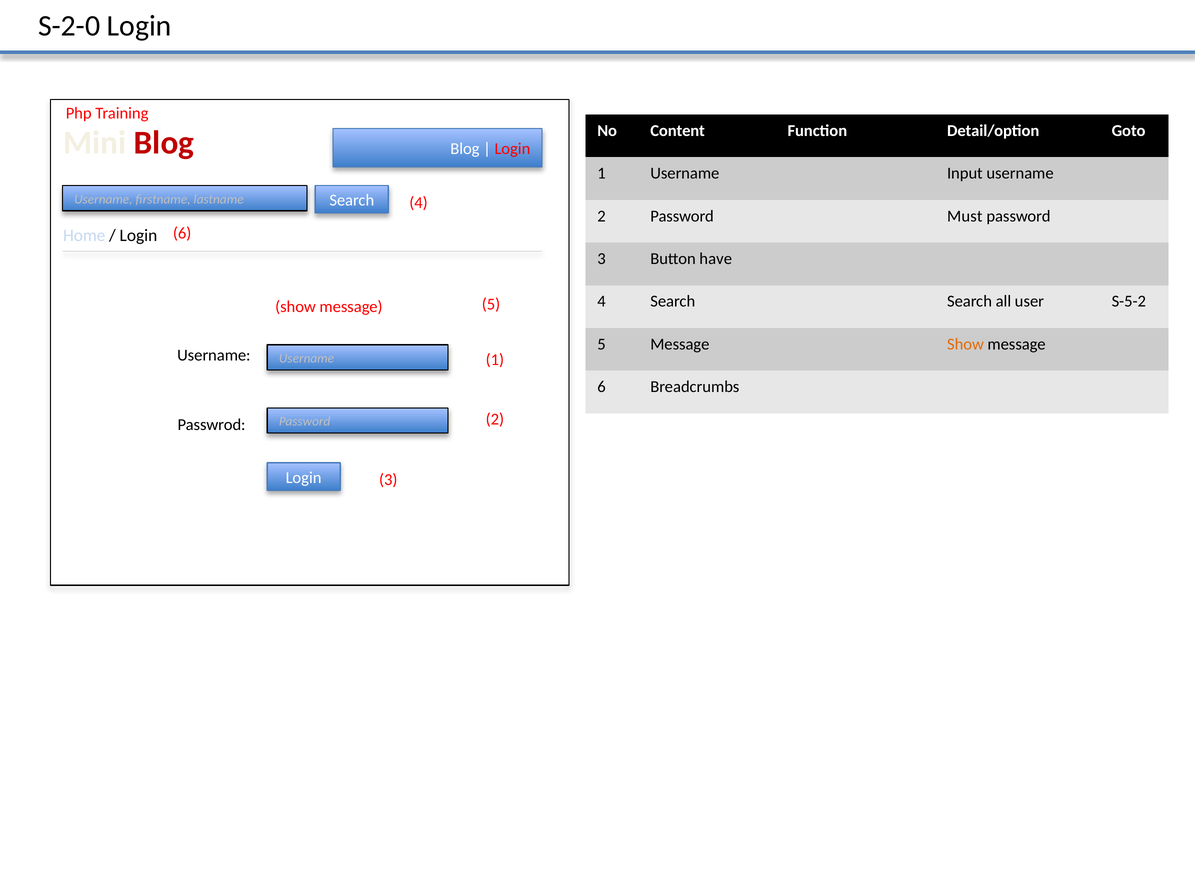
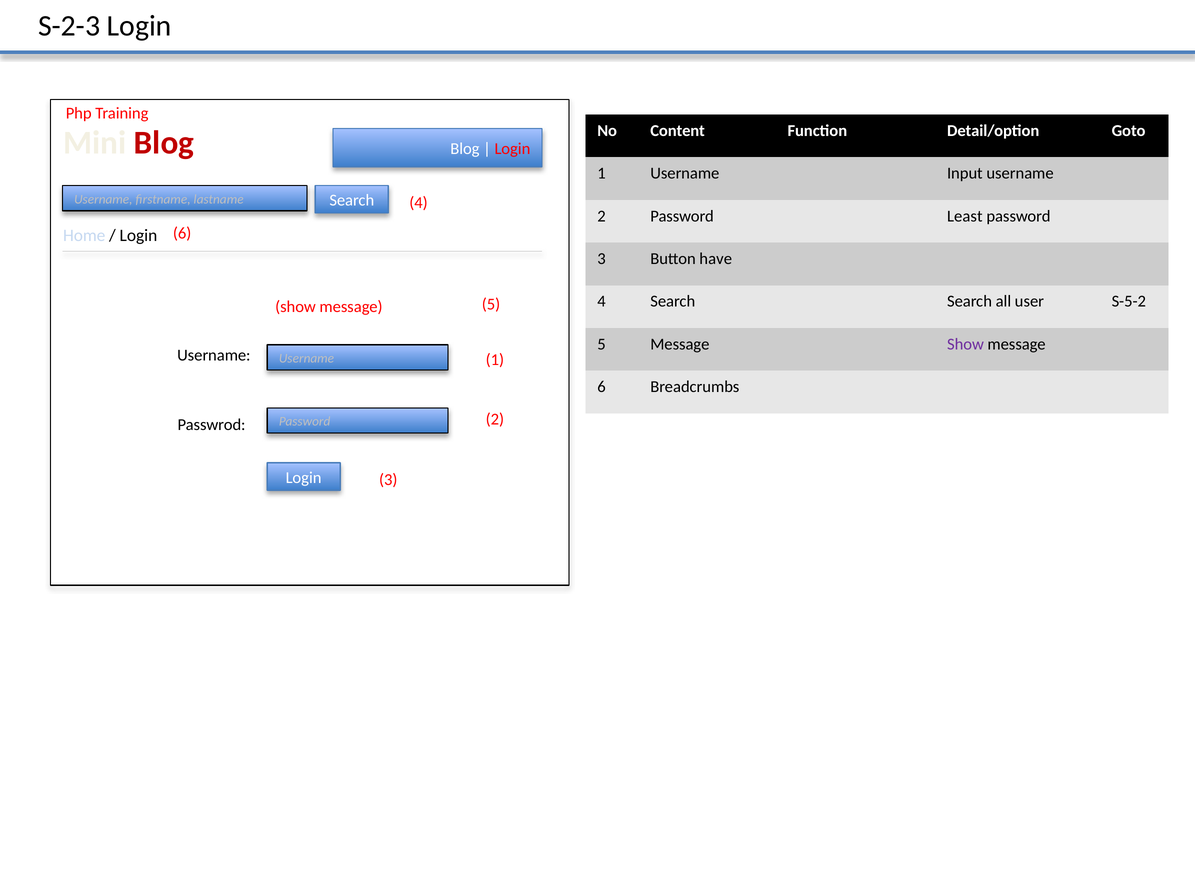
S-2-0: S-2-0 -> S-2-3
Must: Must -> Least
Show at (965, 344) colour: orange -> purple
